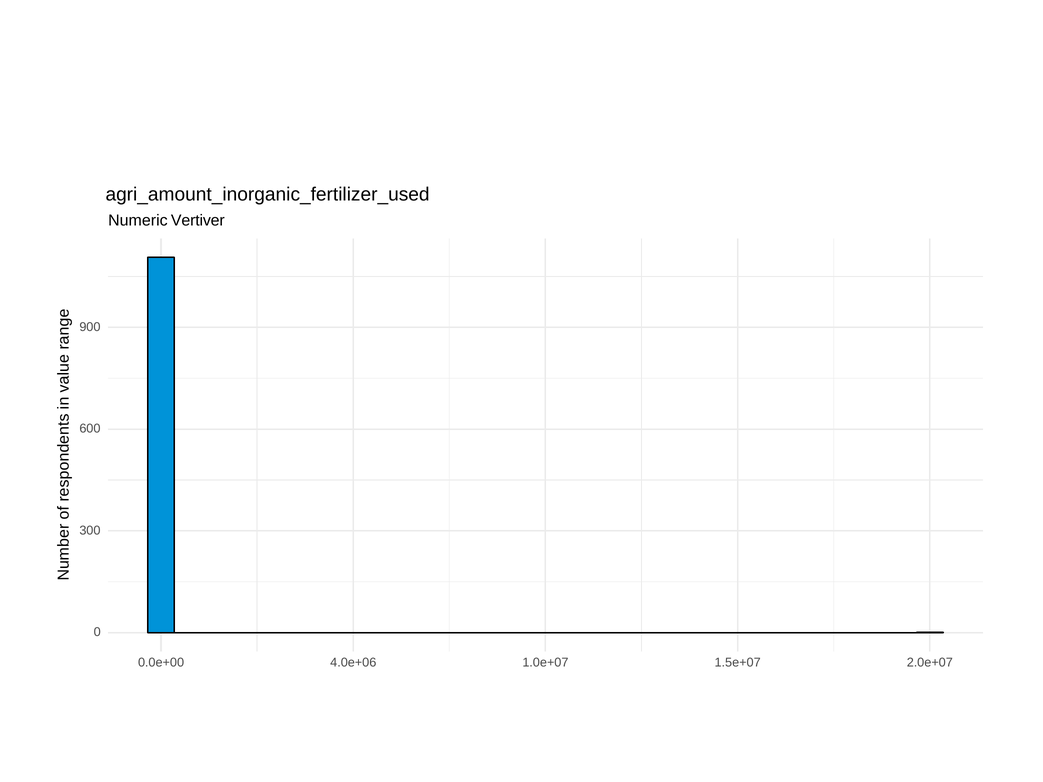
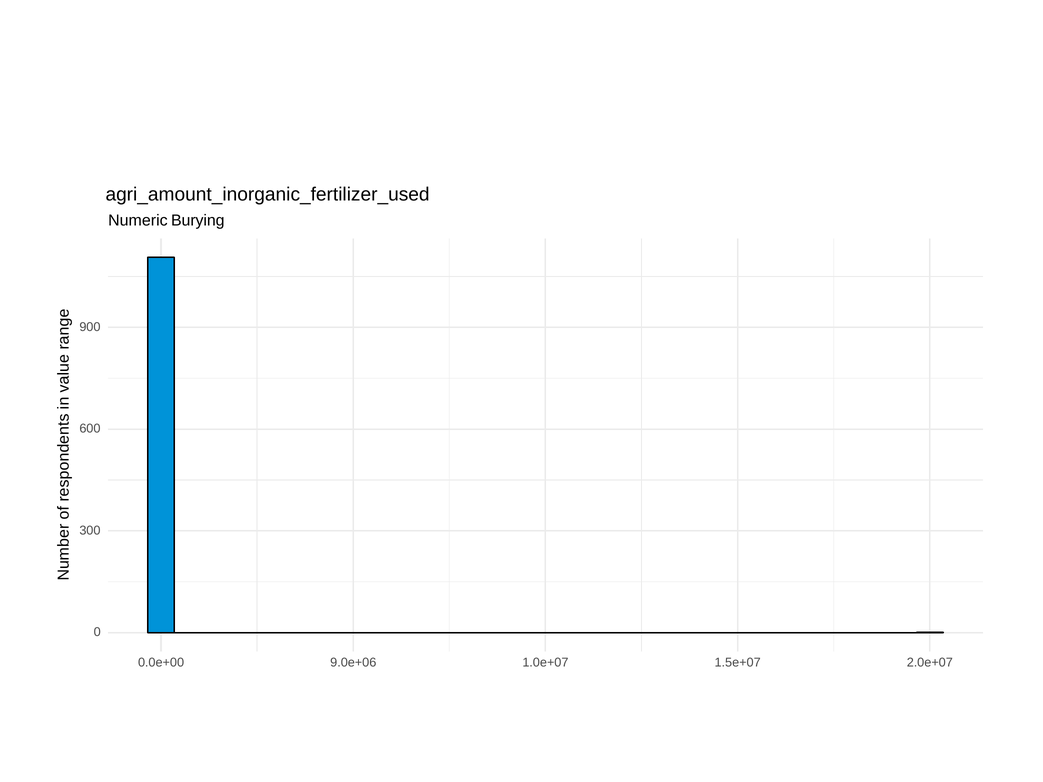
Vertiver: Vertiver -> Burying
4.0e+06: 4.0e+06 -> 9.0e+06
